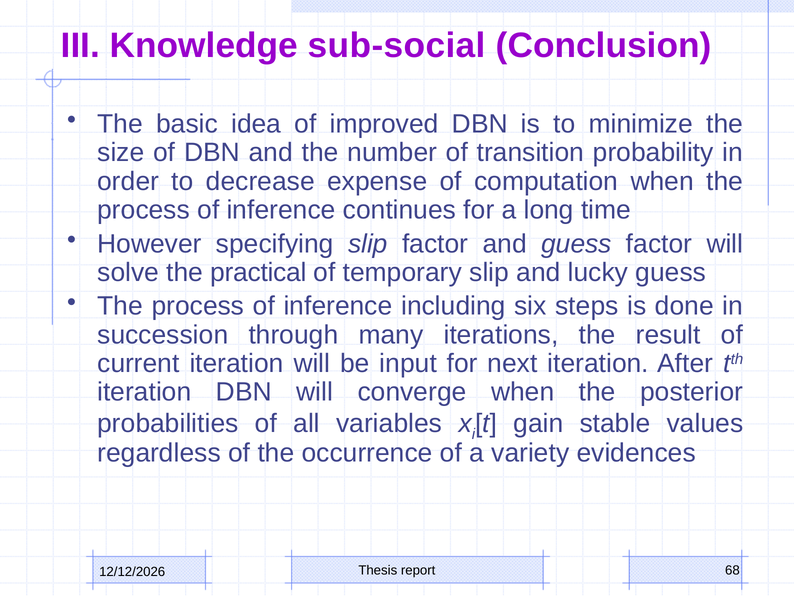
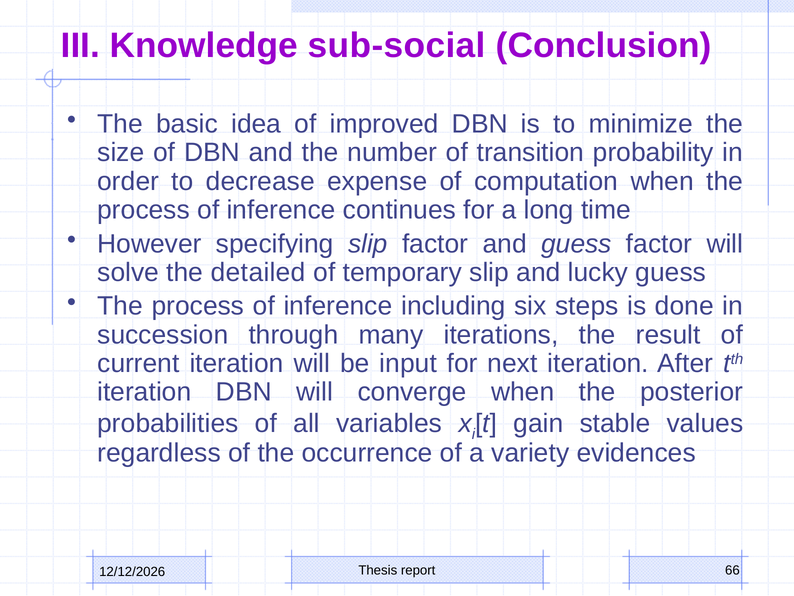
practical: practical -> detailed
68: 68 -> 66
